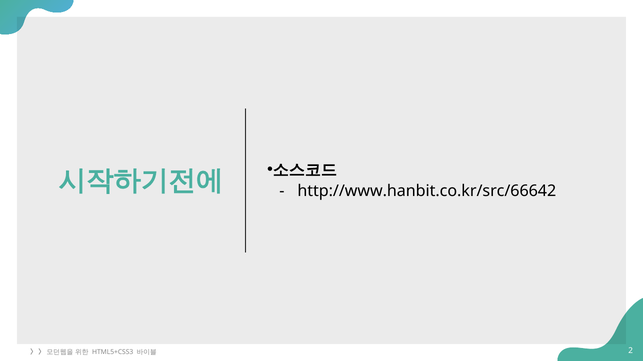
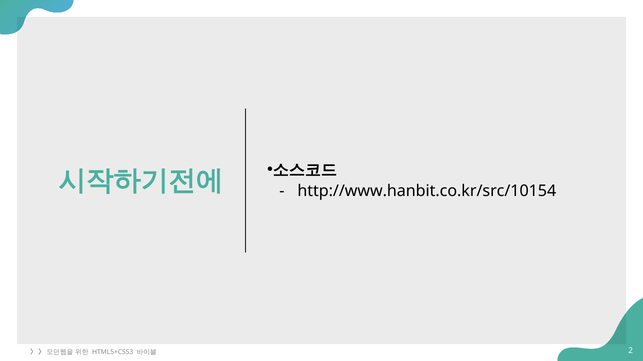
http://www.hanbit.co.kr/src/66642: http://www.hanbit.co.kr/src/66642 -> http://www.hanbit.co.kr/src/10154
